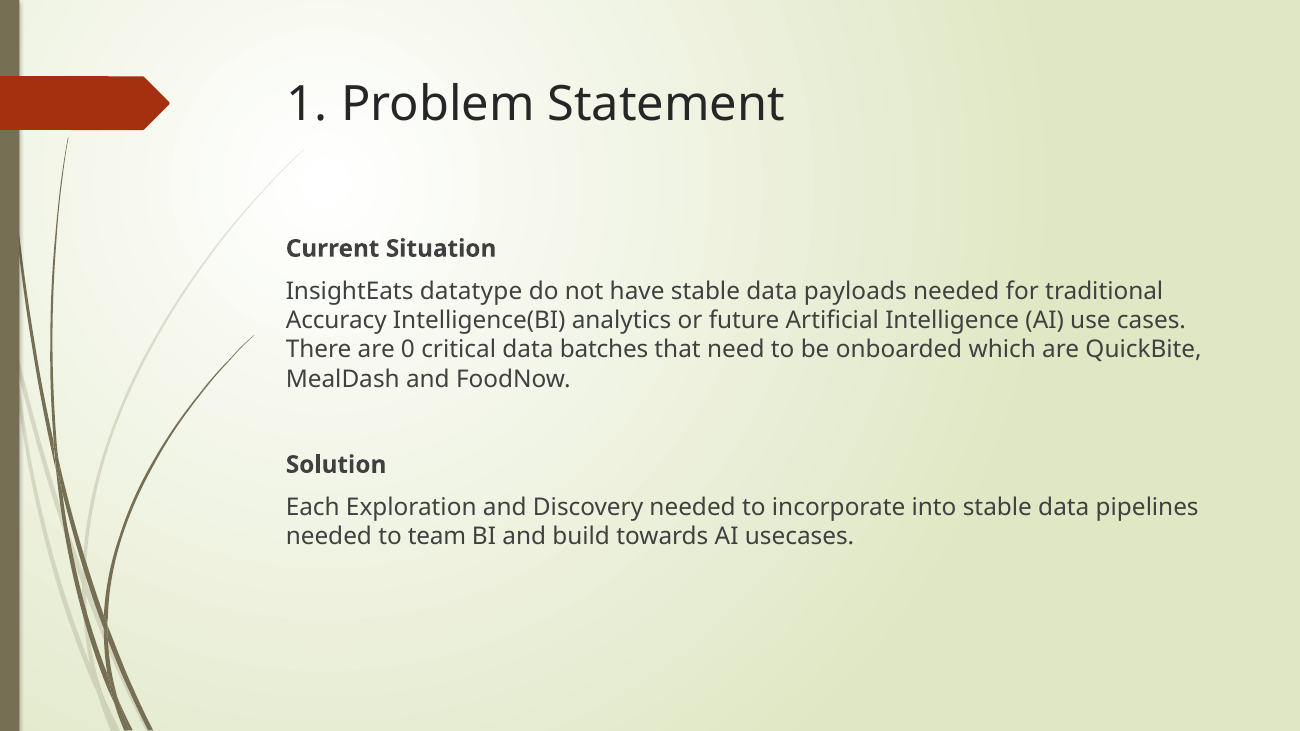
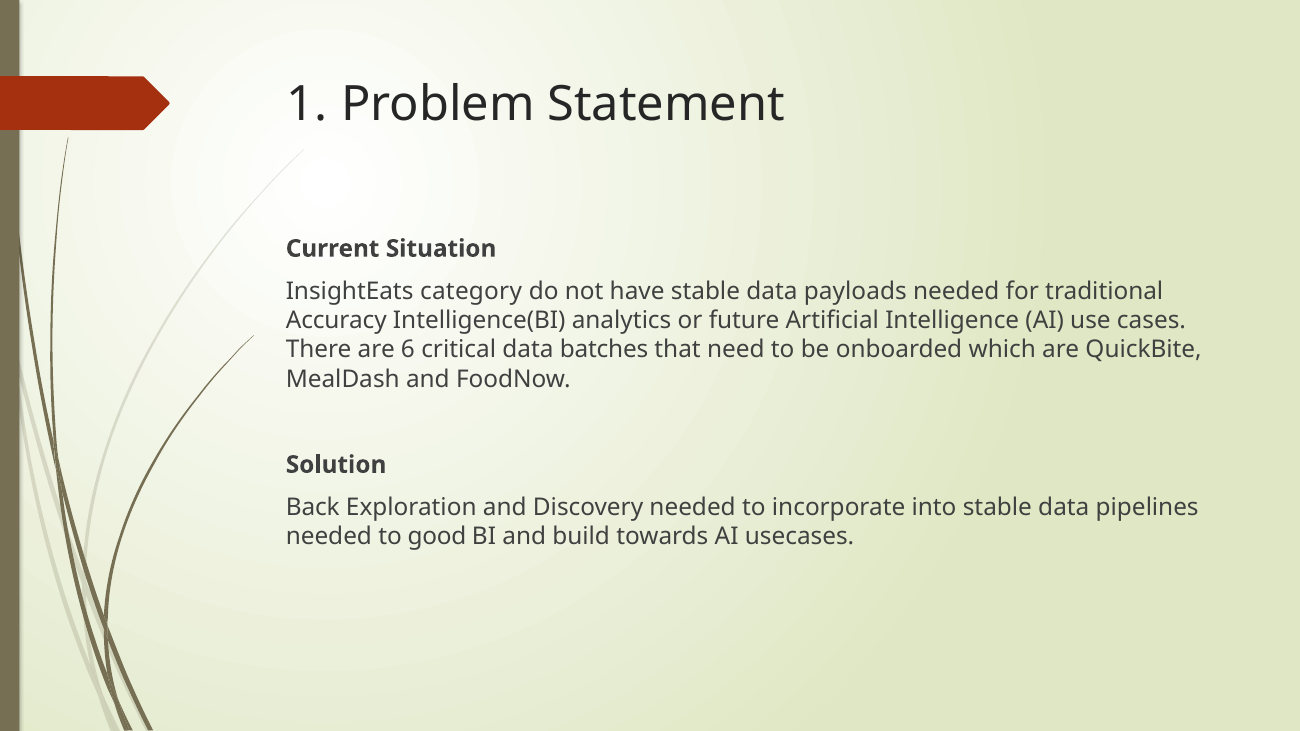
datatype: datatype -> category
0: 0 -> 6
Each: Each -> Back
team: team -> good
